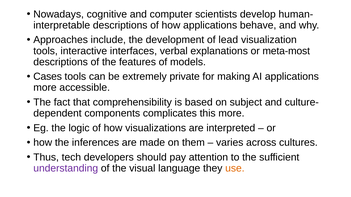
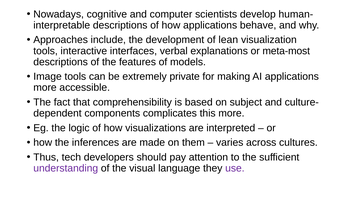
lead: lead -> lean
Cases: Cases -> Image
use colour: orange -> purple
